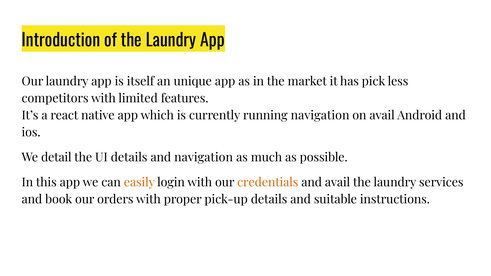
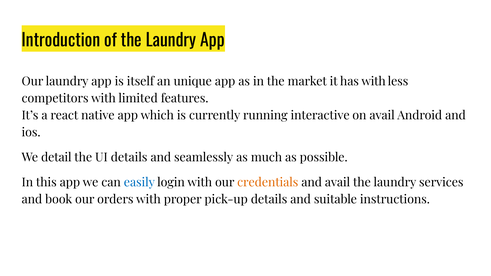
has pick: pick -> with
running navigation: navigation -> interactive
and navigation: navigation -> seamlessly
easily colour: orange -> blue
